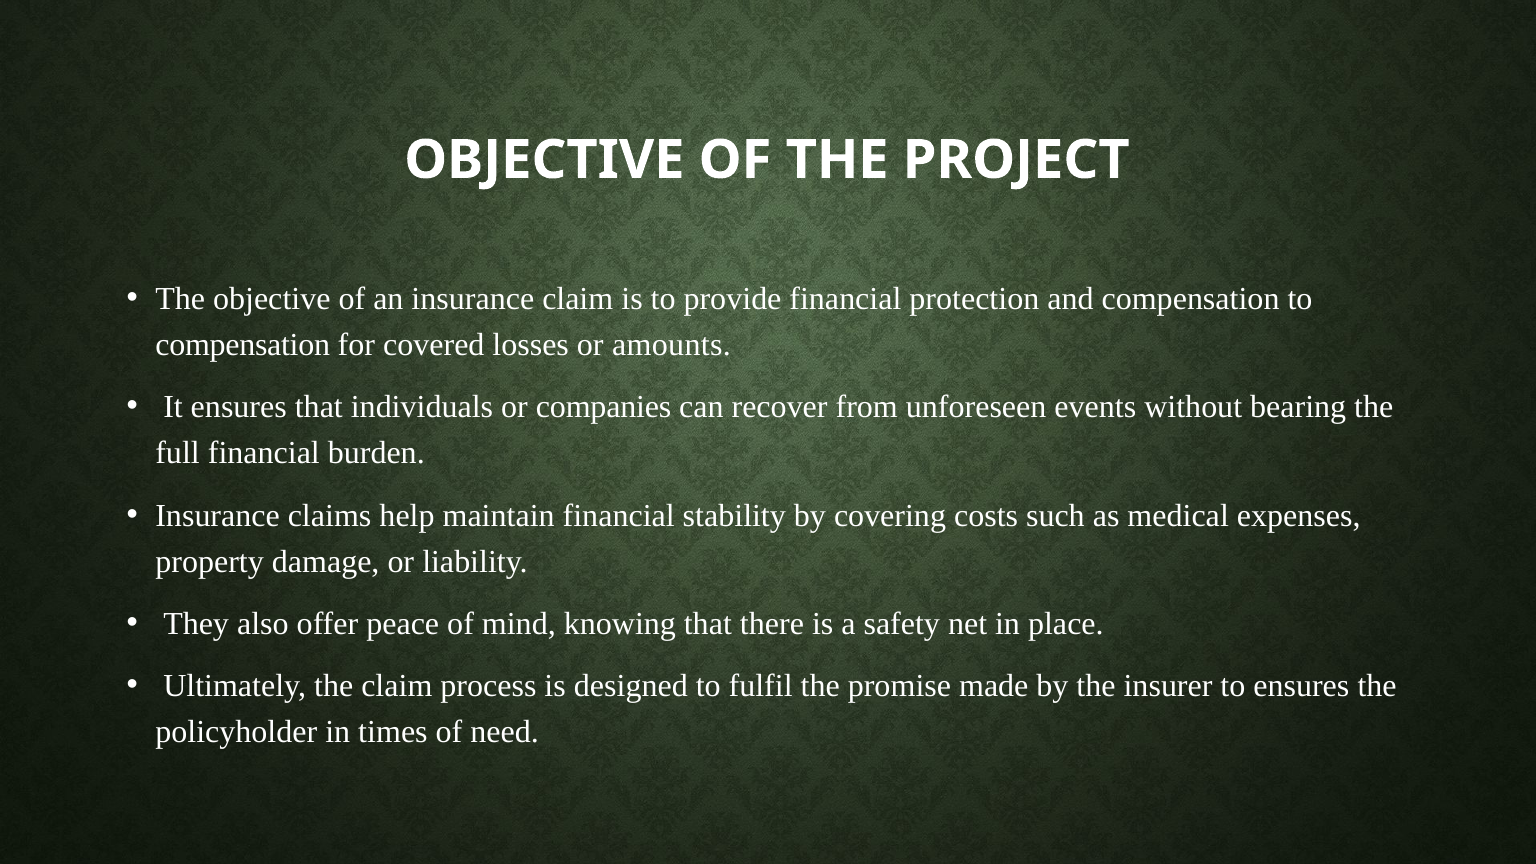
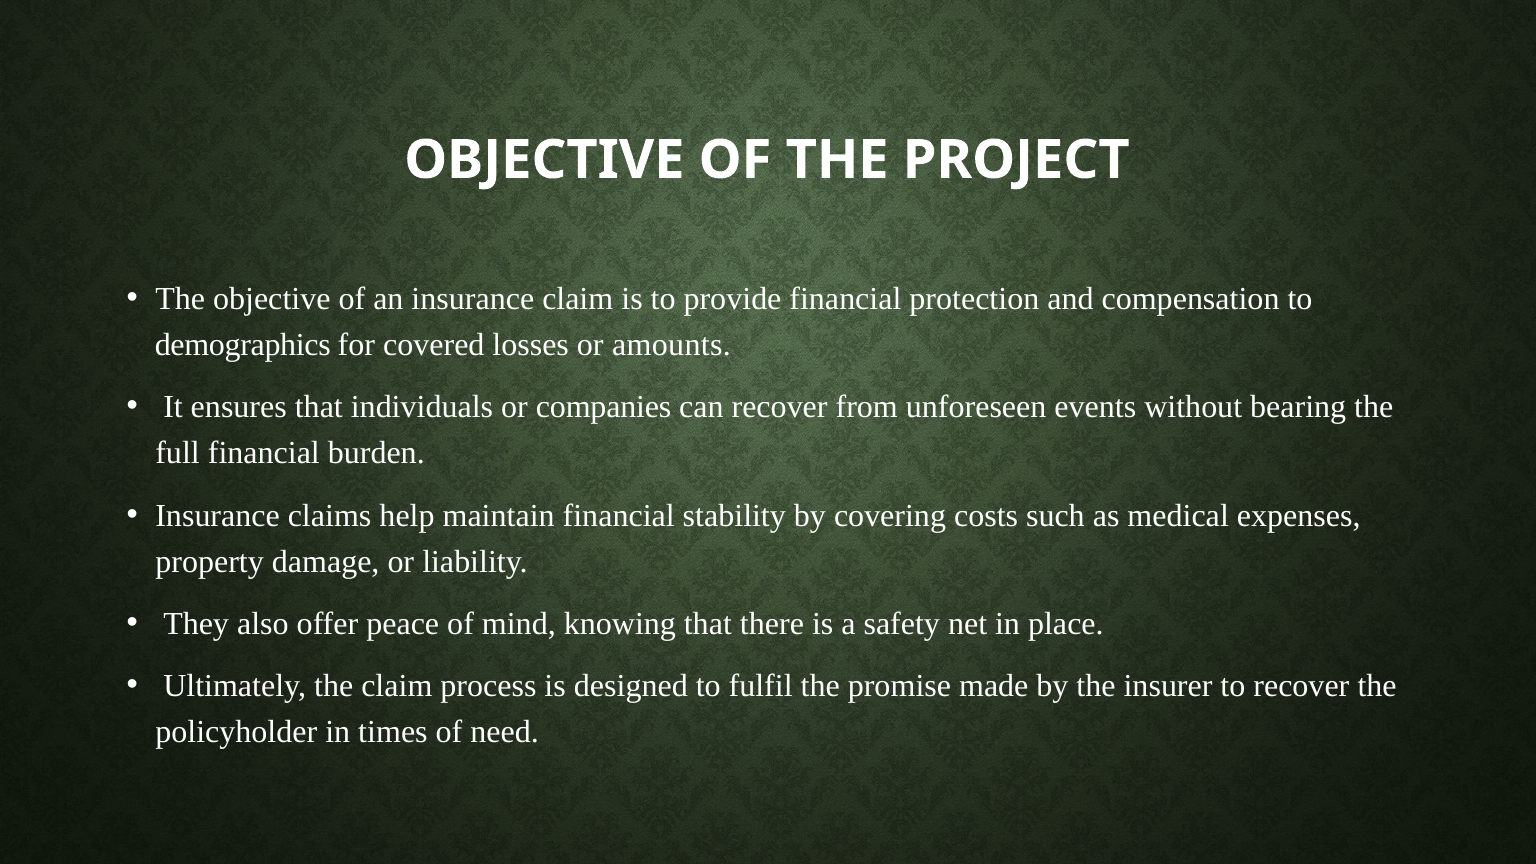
compensation at (243, 345): compensation -> demographics
to ensures: ensures -> recover
